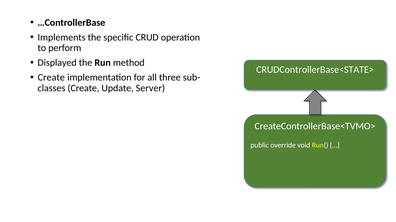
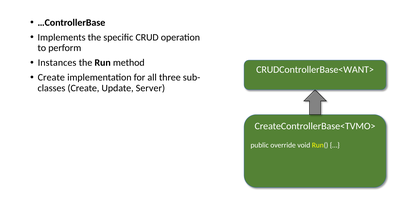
Displayed: Displayed -> Instances
CRUDControllerBase<STATE>: CRUDControllerBase<STATE> -> CRUDControllerBase<WANT>
